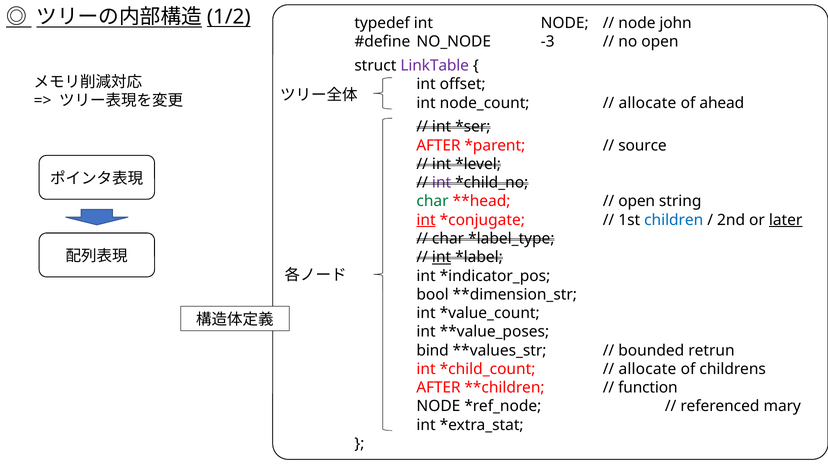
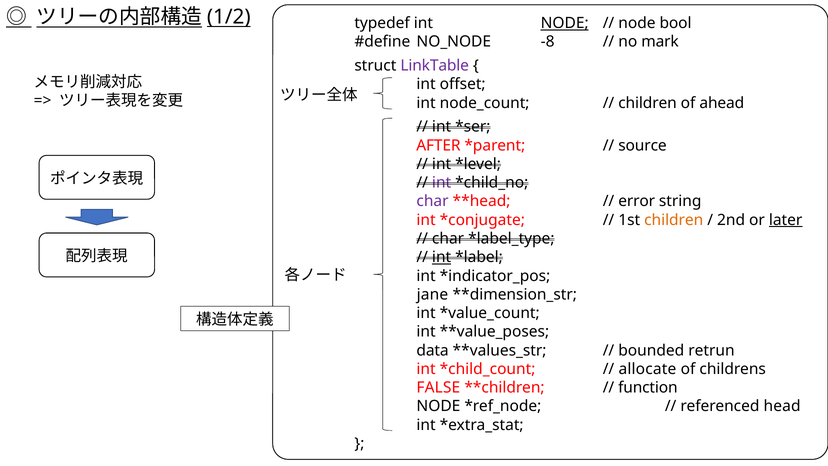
NODE at (565, 23) underline: none -> present
john: john -> bool
-3: -3 -> -8
no open: open -> mark
allocate at (647, 103): allocate -> children
char at (433, 201) colour: green -> purple
open at (637, 201): open -> error
int at (426, 220) underline: present -> none
children at (674, 220) colour: blue -> orange
bool: bool -> jane
bind: bind -> data
AFTER at (438, 388): AFTER -> FALSE
mary: mary -> head
